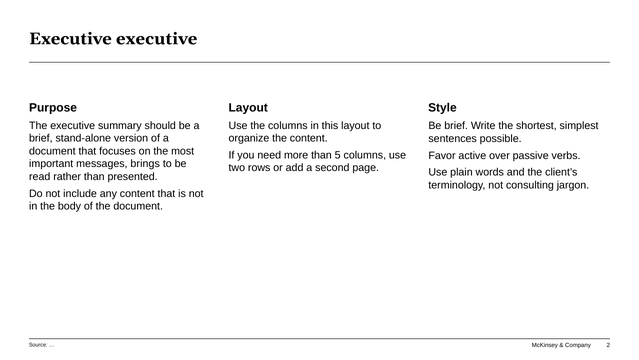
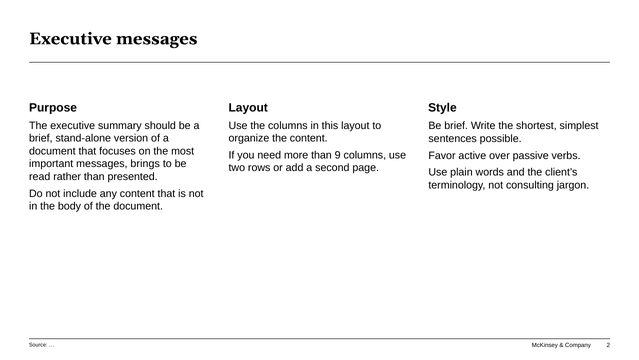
Executive executive: executive -> messages
5: 5 -> 9
